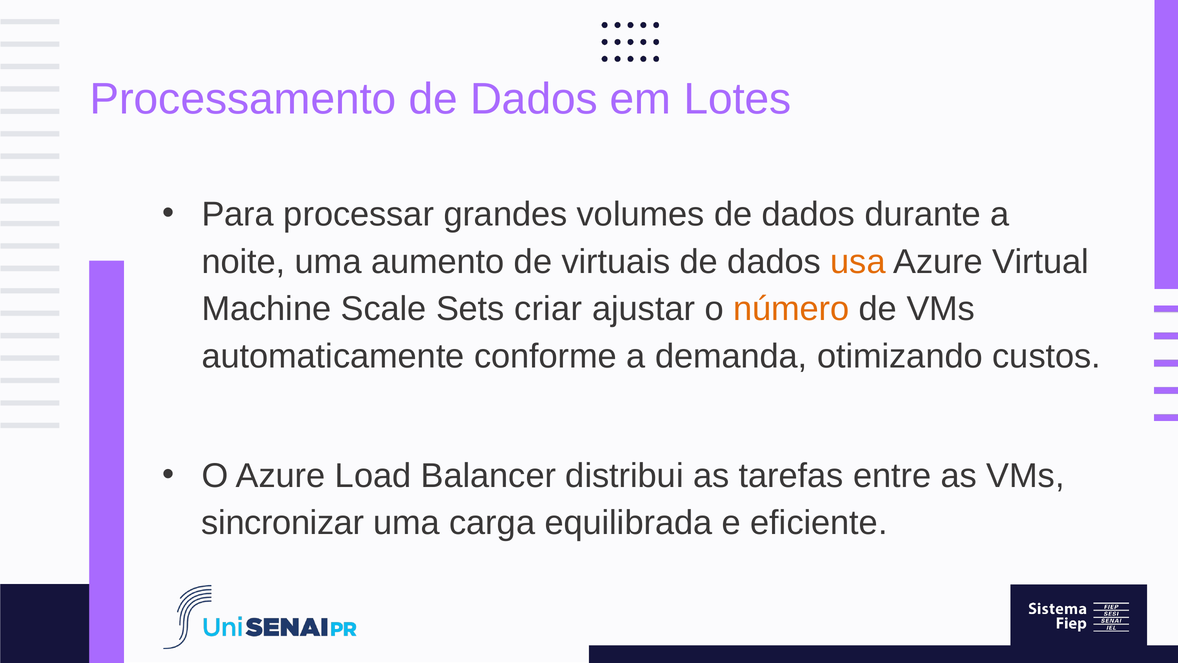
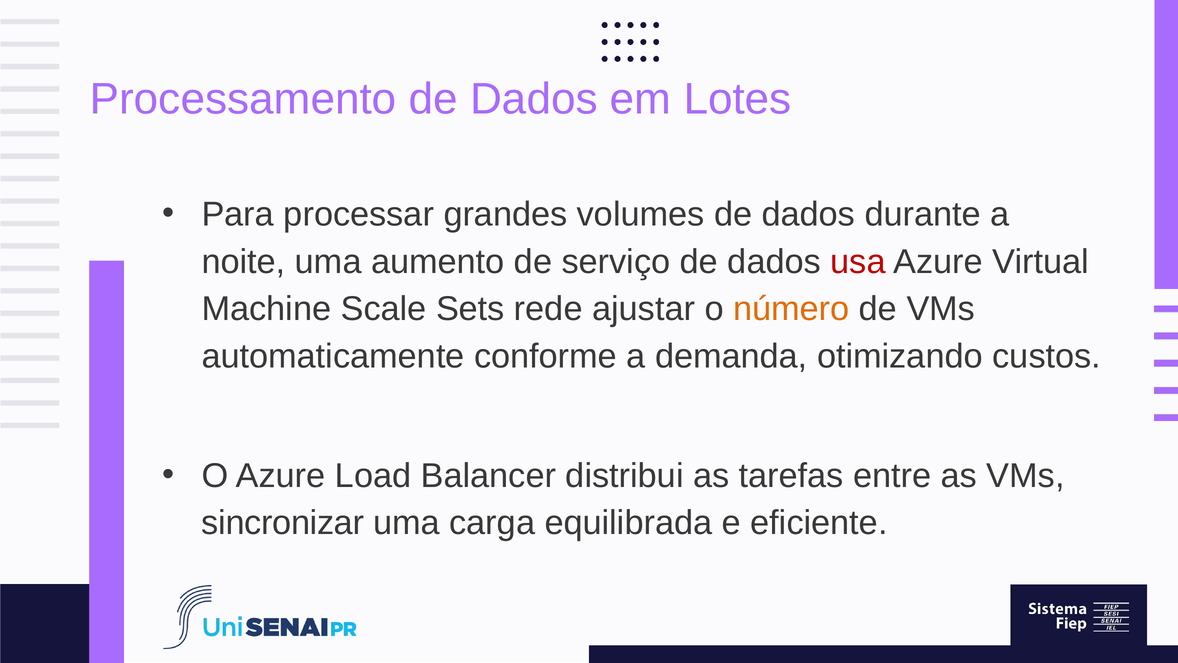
virtuais: virtuais -> serviço
usa colour: orange -> red
criar: criar -> rede
